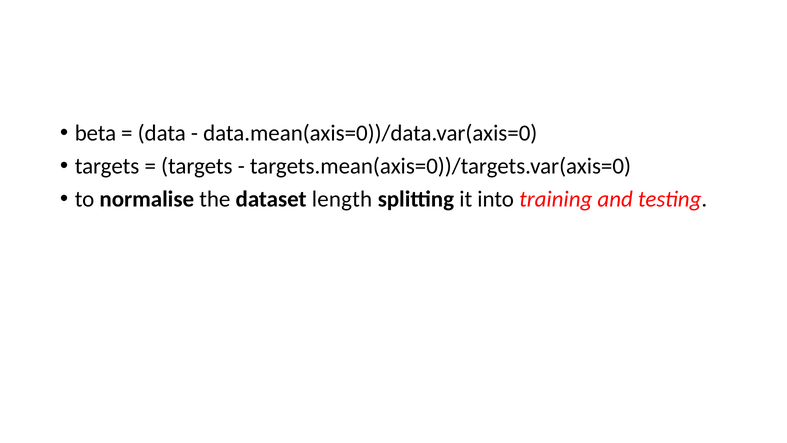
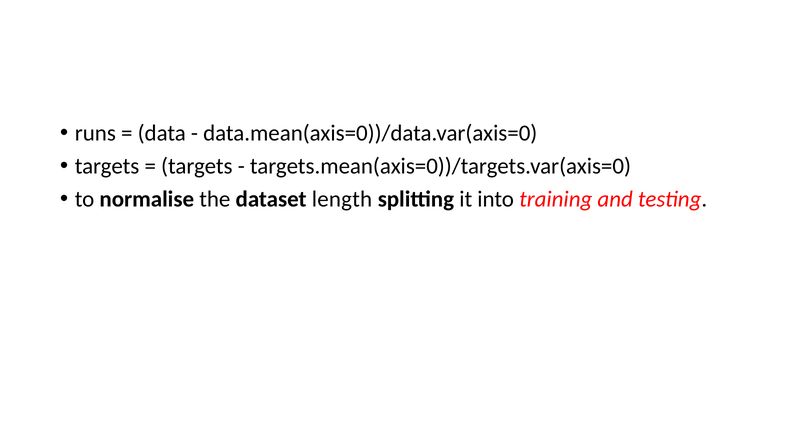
beta: beta -> runs
